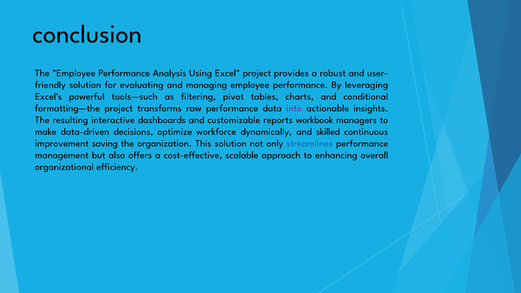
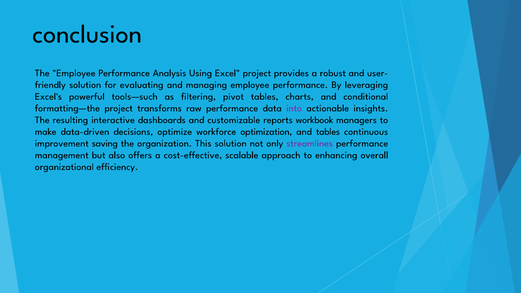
dynamically: dynamically -> optimization
and skilled: skilled -> tables
streamlines colour: blue -> purple
